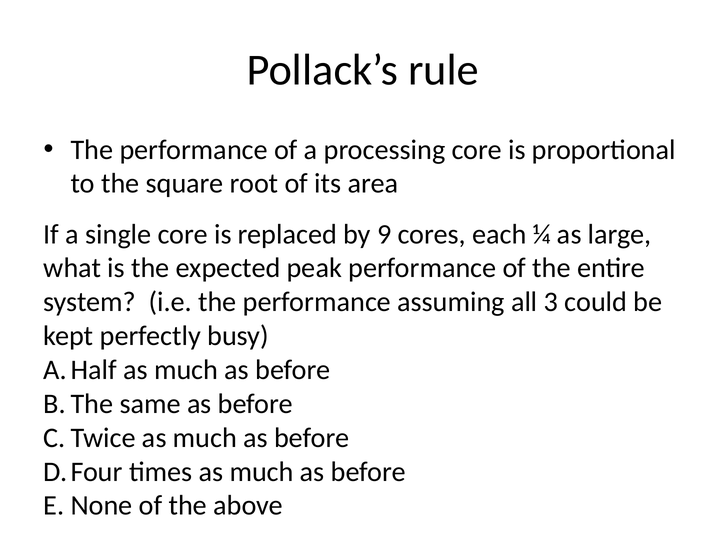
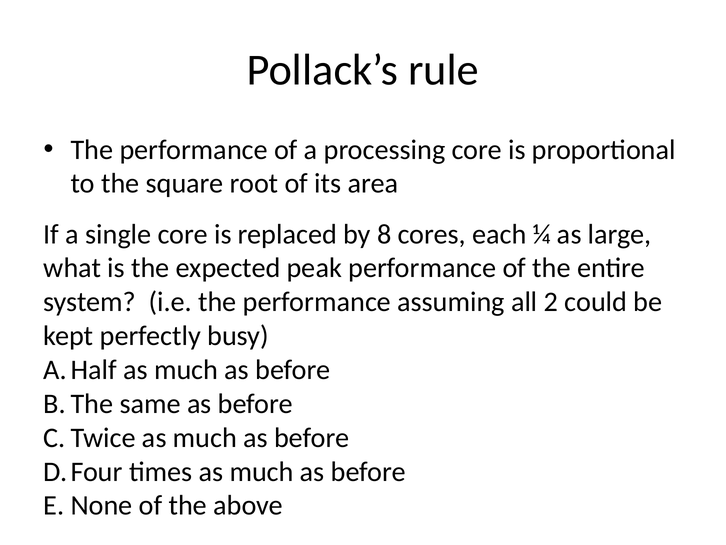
9: 9 -> 8
3: 3 -> 2
